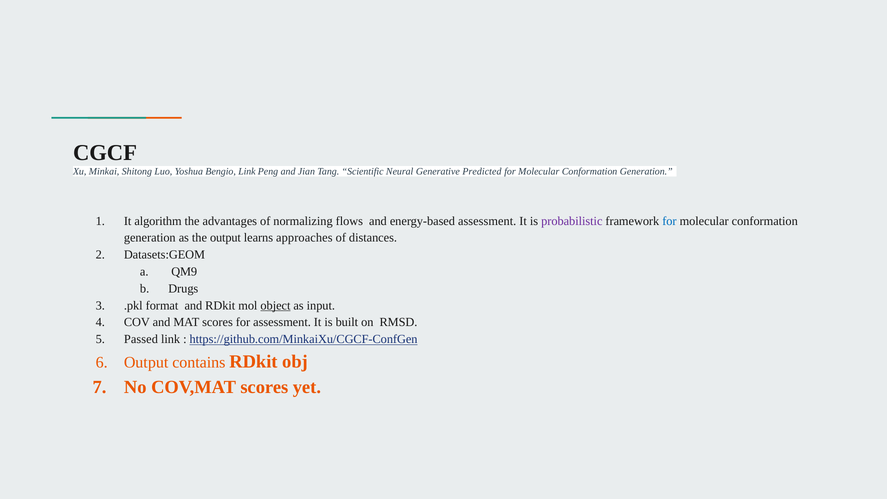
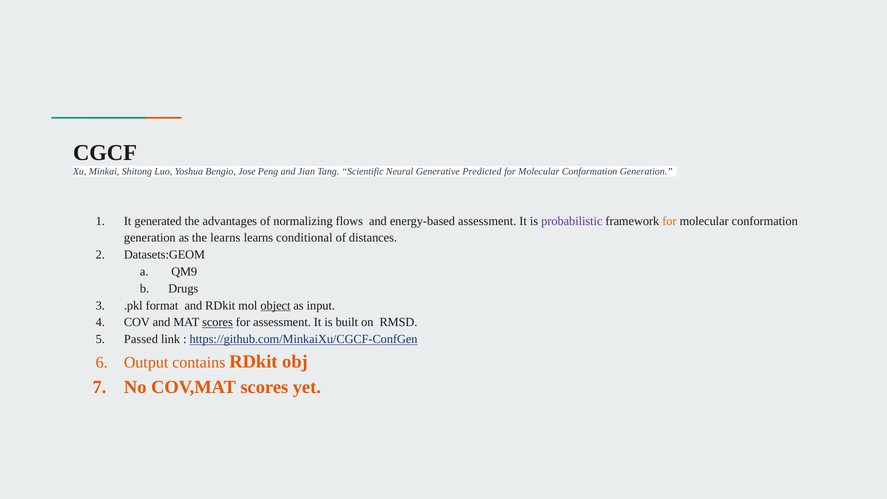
Bengio Link: Link -> Jose
algorithm: algorithm -> generated
for at (669, 221) colour: blue -> orange
the output: output -> learns
approaches: approaches -> conditional
scores at (217, 322) underline: none -> present
